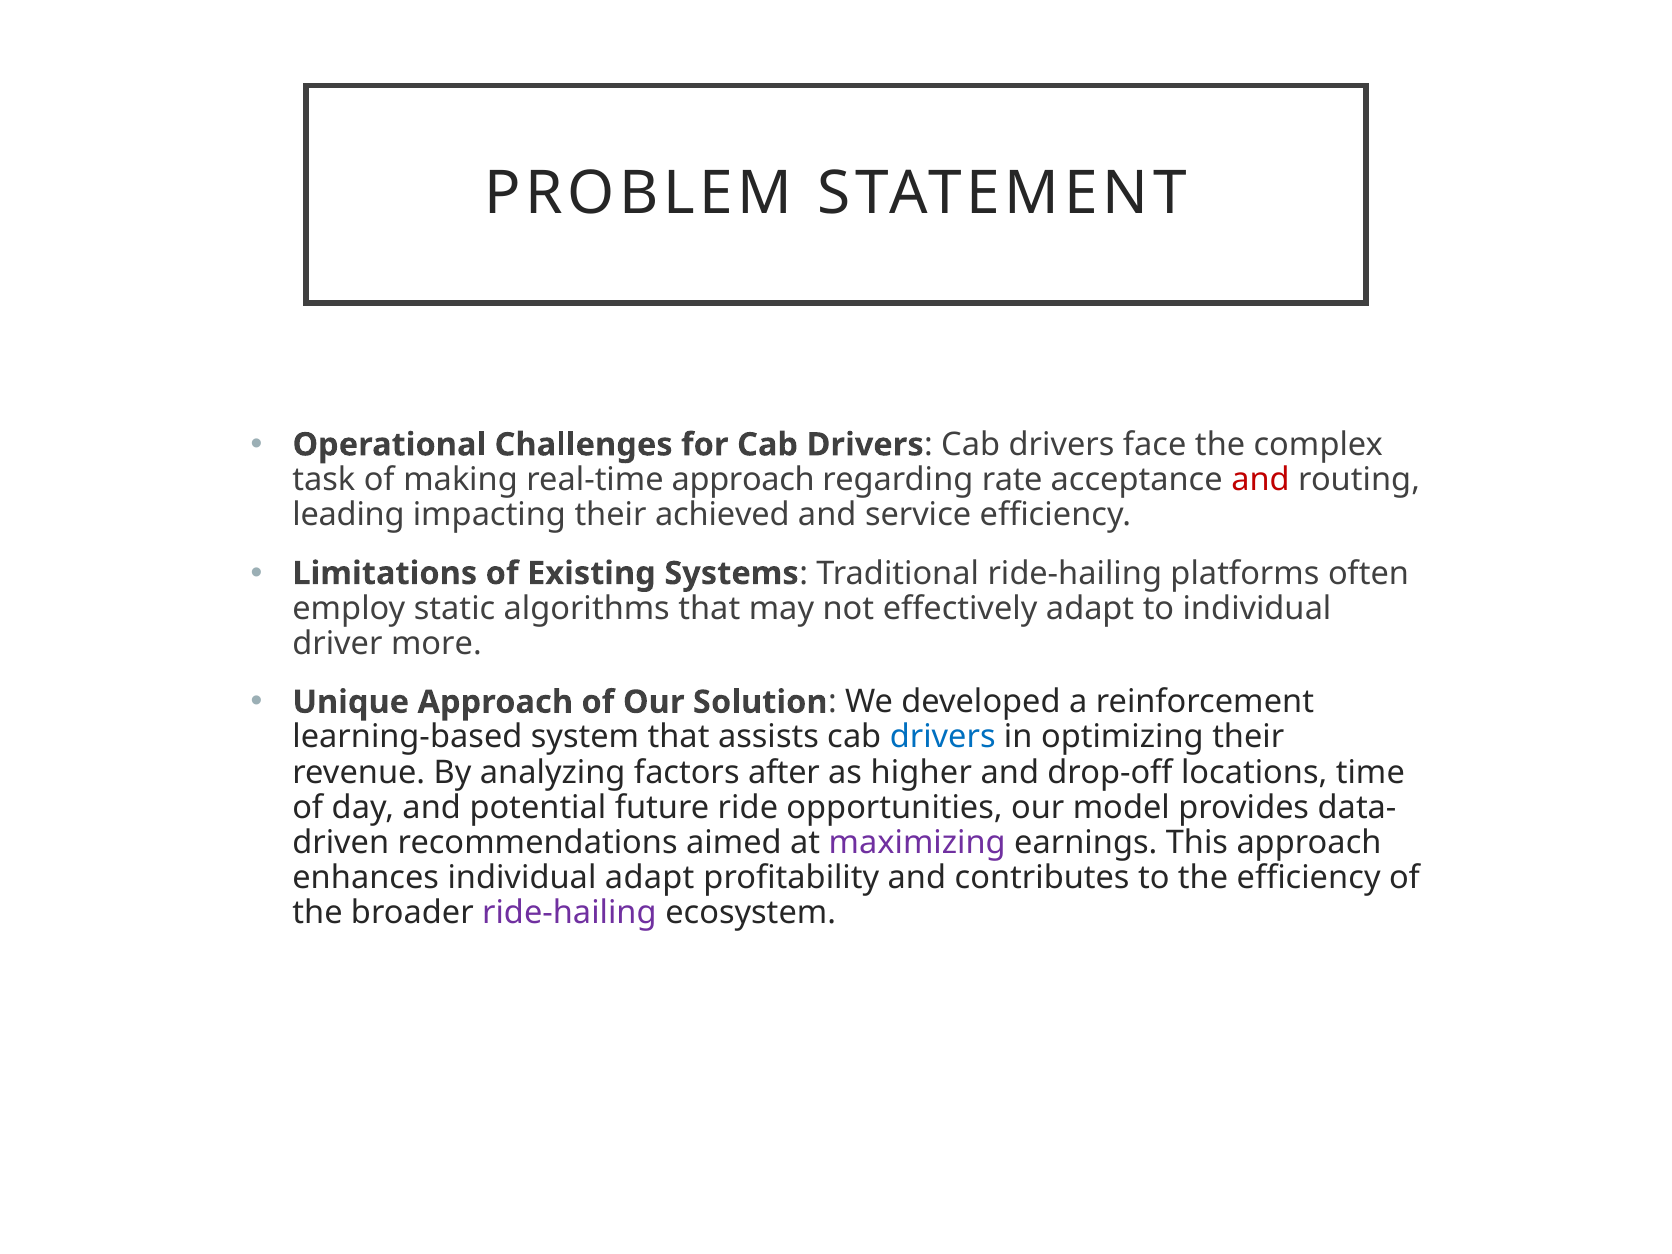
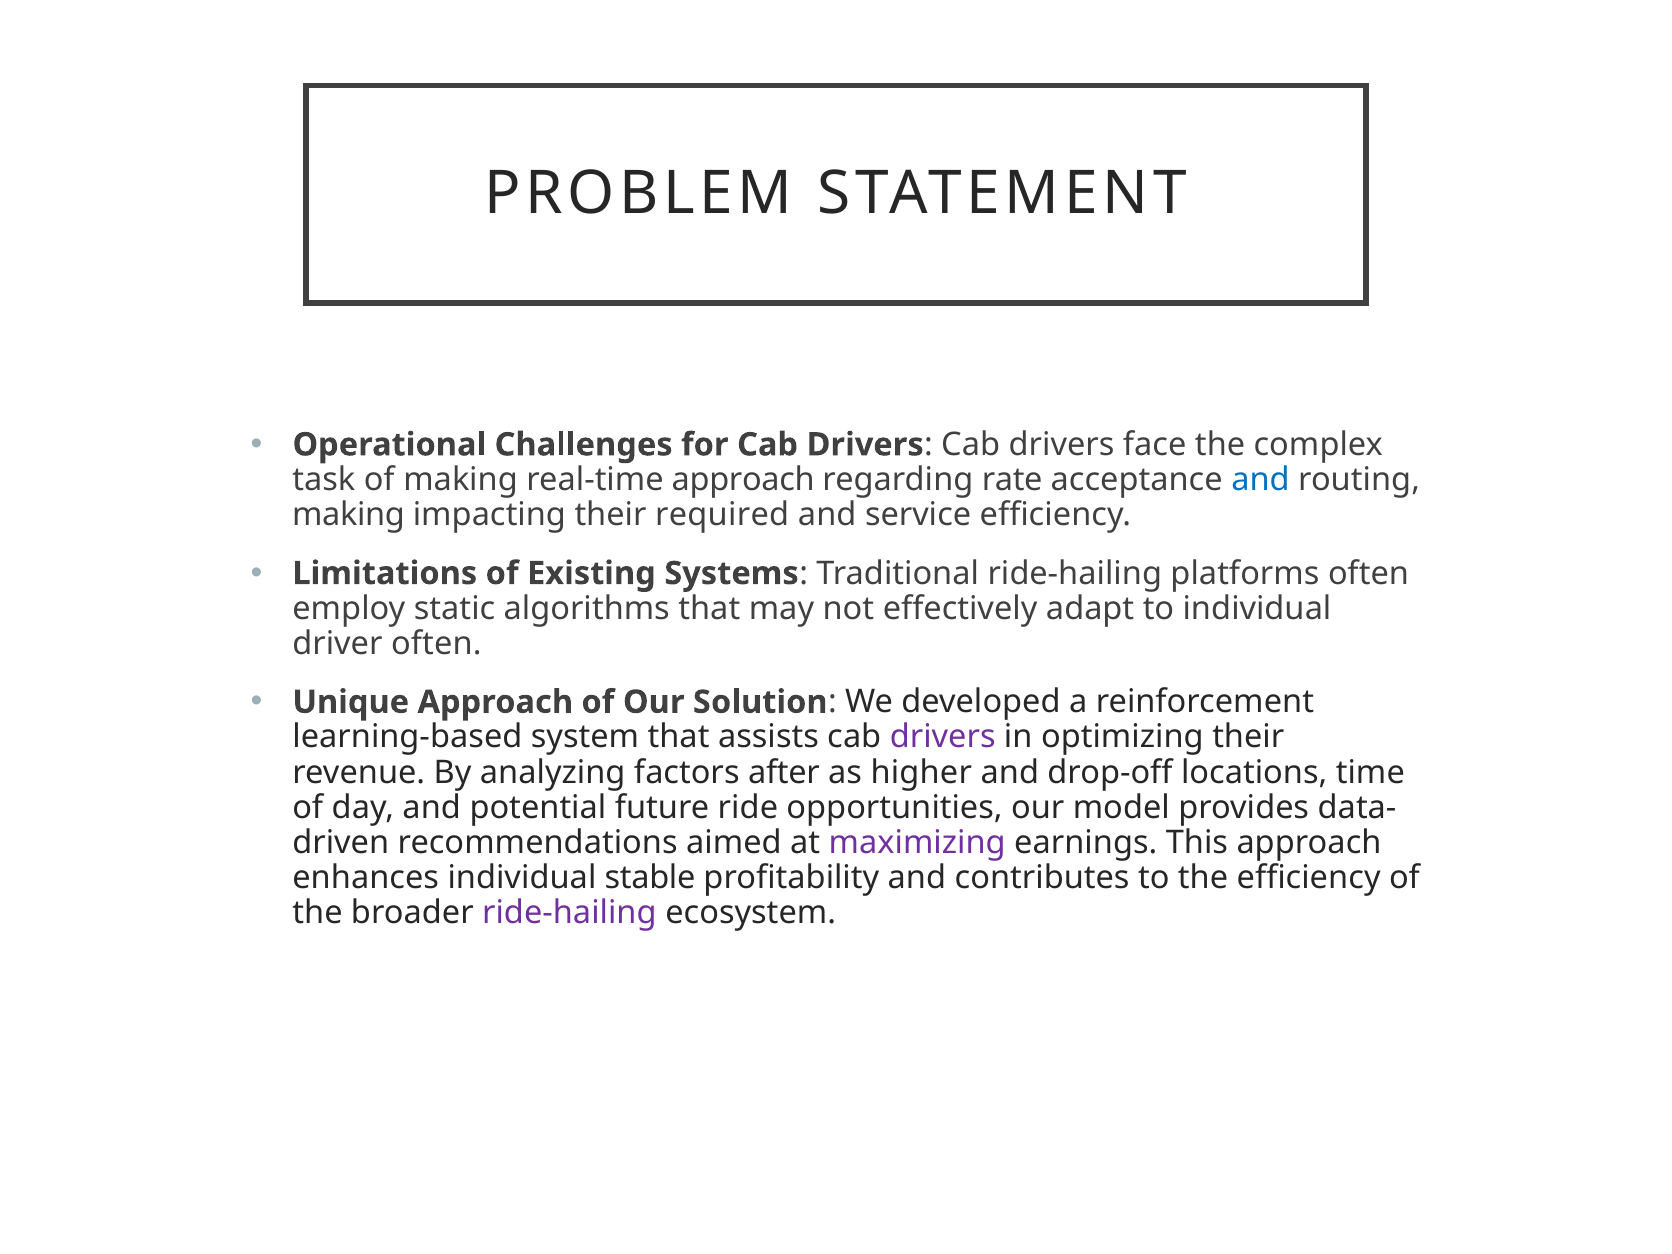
and at (1261, 480) colour: red -> blue
leading at (348, 515): leading -> making
achieved: achieved -> required
driver more: more -> often
drivers at (943, 737) colour: blue -> purple
individual adapt: adapt -> stable
